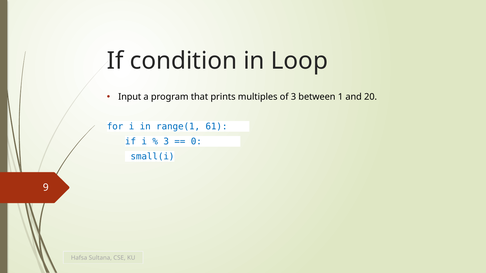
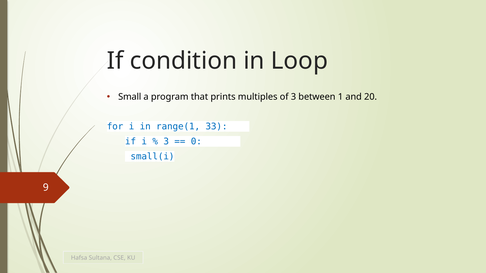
Input: Input -> Small
61: 61 -> 33
